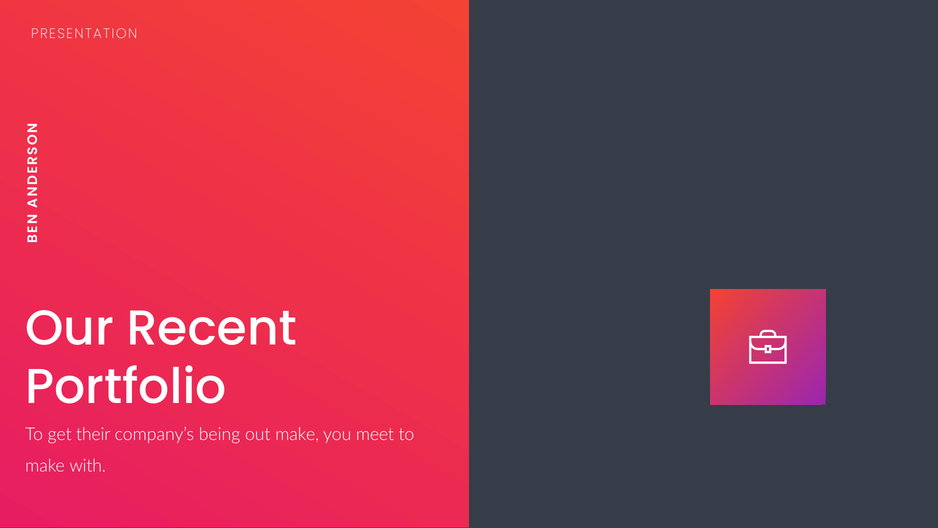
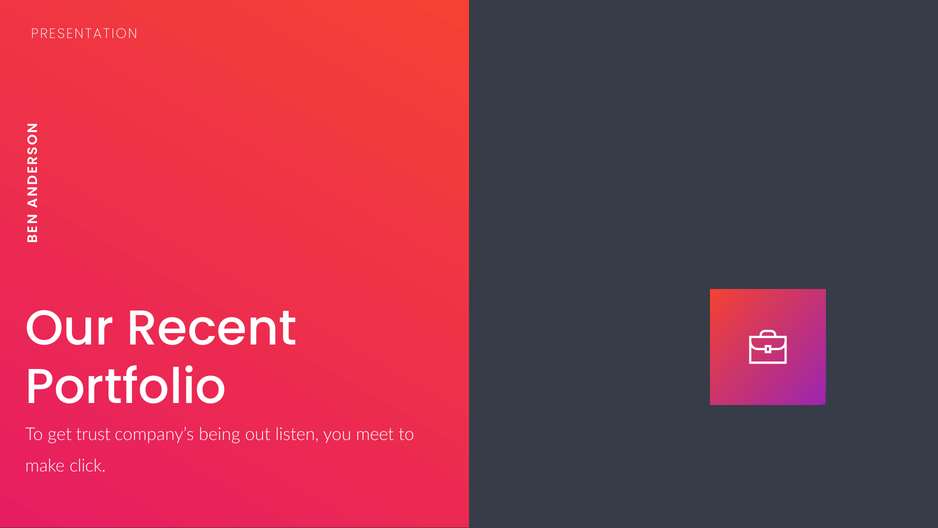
their: their -> trust
out make: make -> listen
with: with -> click
